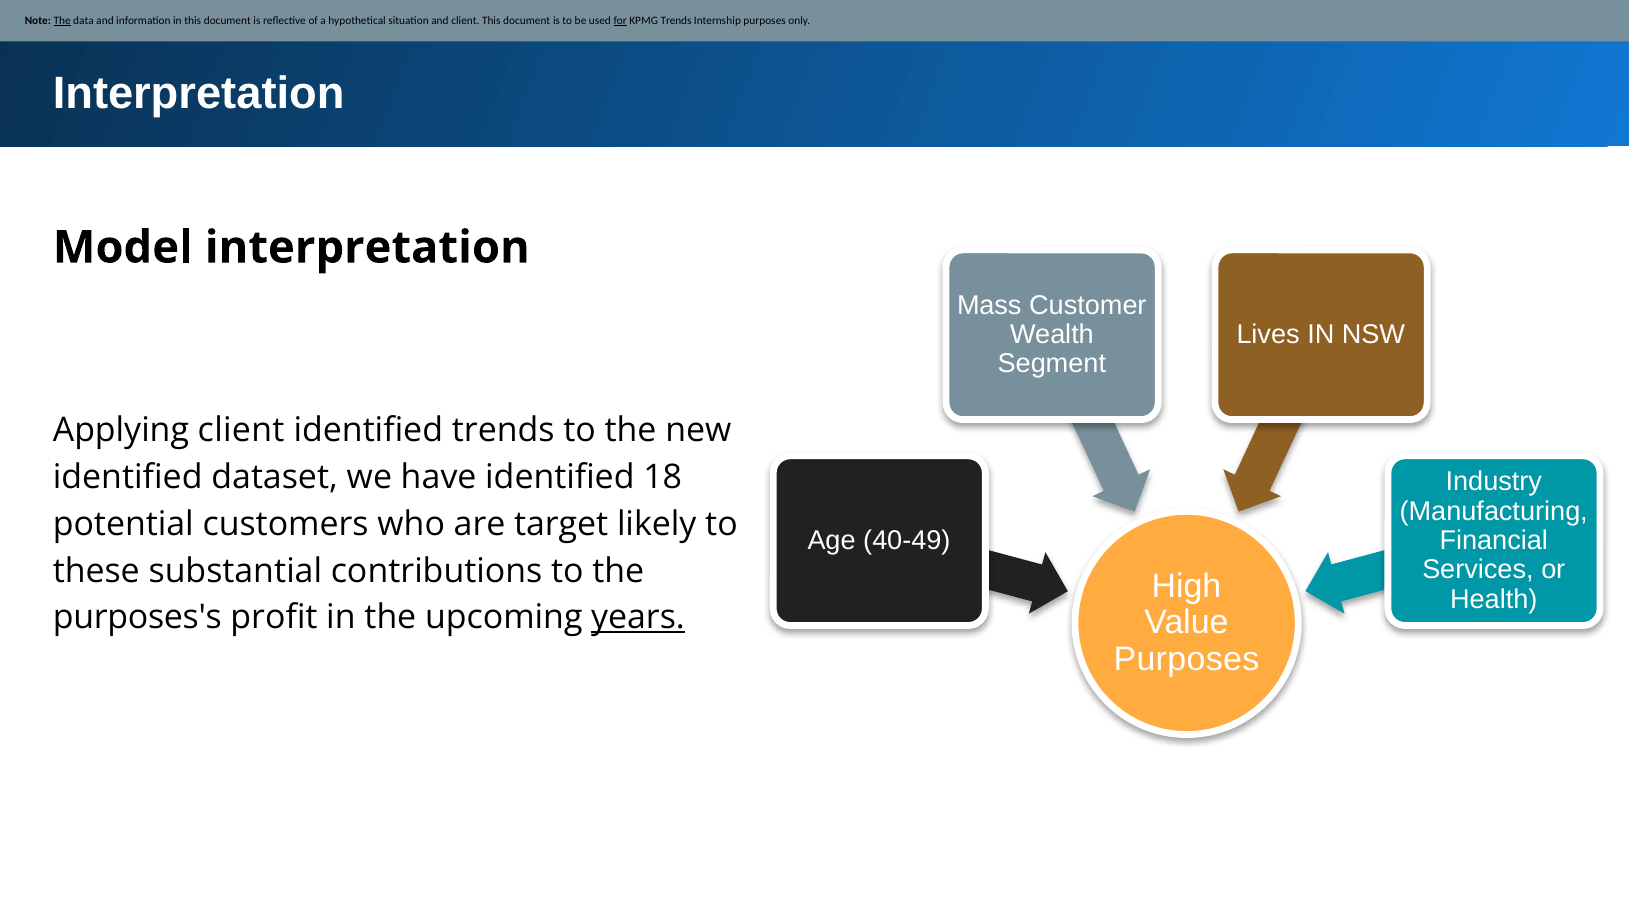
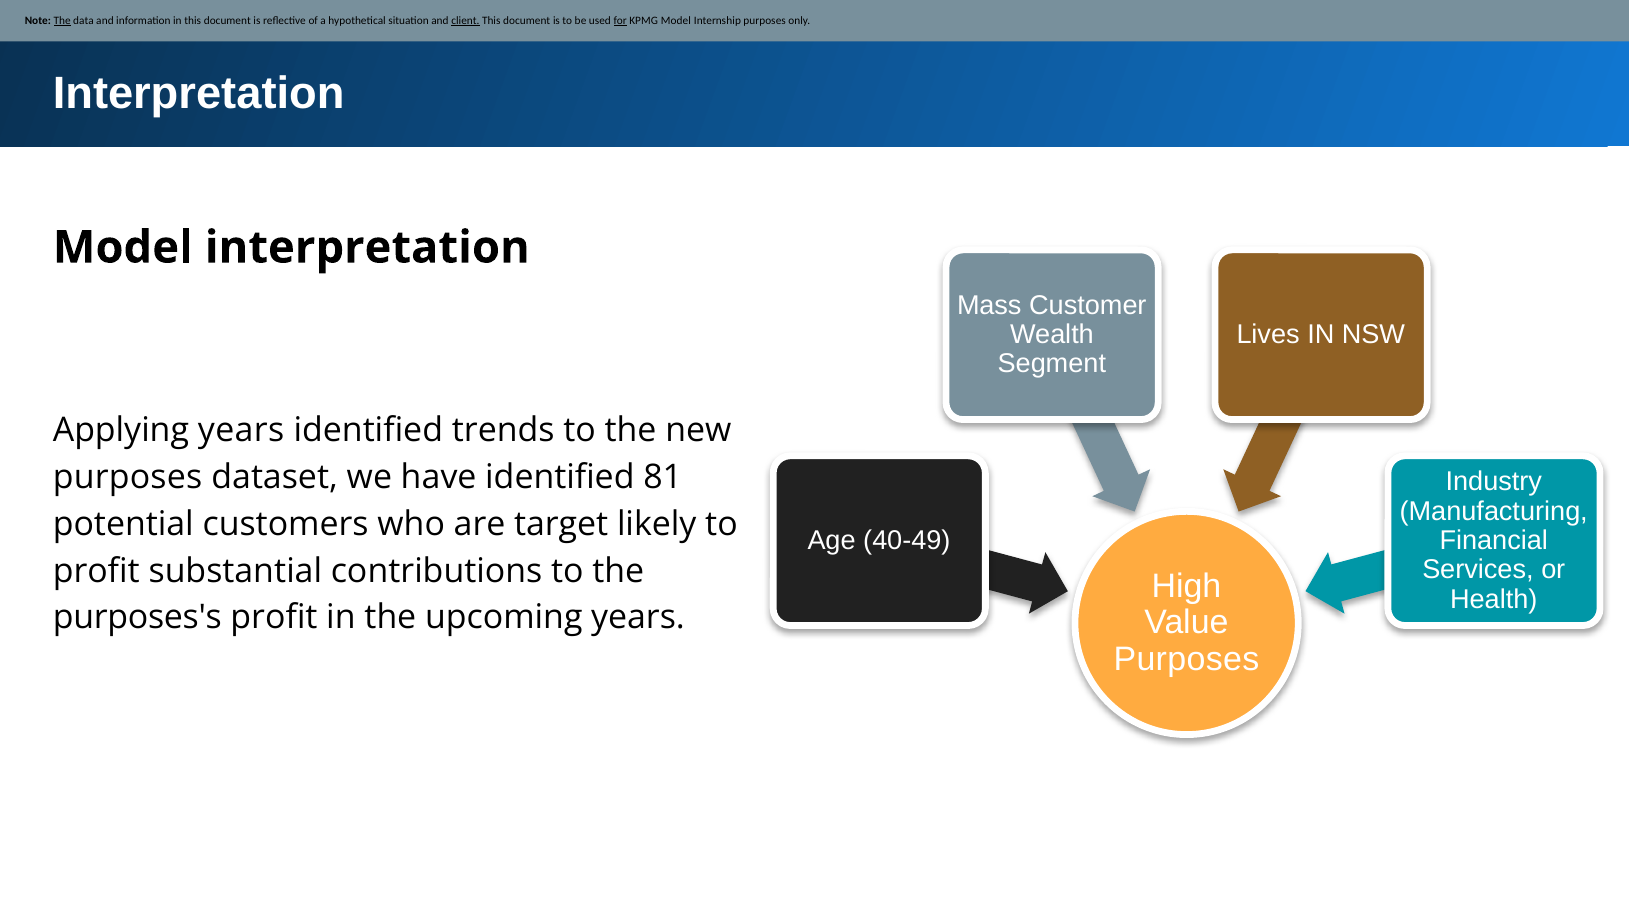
client at (465, 21) underline: none -> present
KPMG Trends: Trends -> Model
Applying client: client -> years
identified at (128, 478): identified -> purposes
18: 18 -> 81
these at (96, 571): these -> profit
years at (638, 618) underline: present -> none
